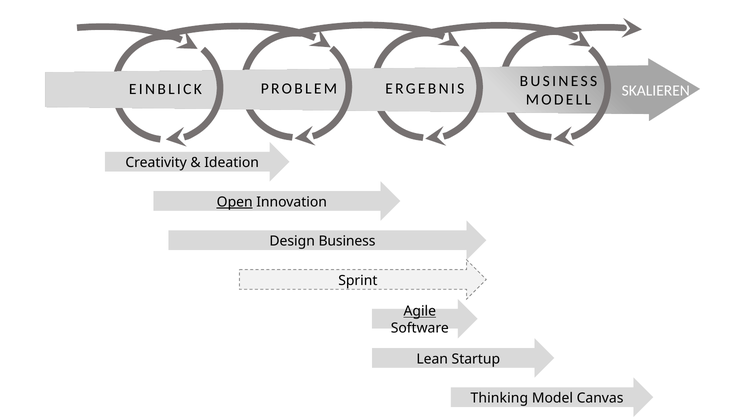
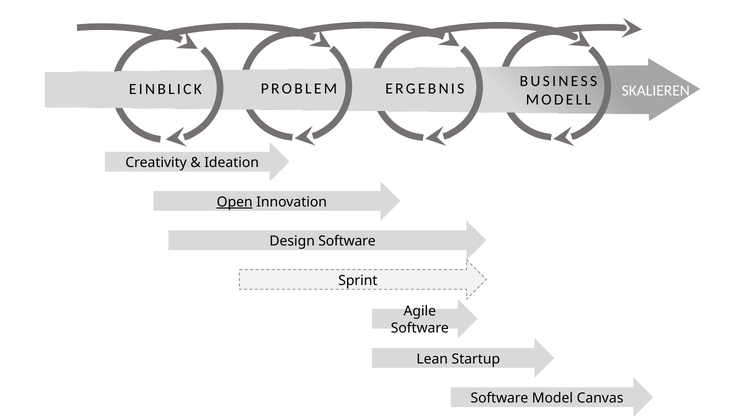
Design Business: Business -> Software
Agile underline: present -> none
Thinking at (499, 398): Thinking -> Software
